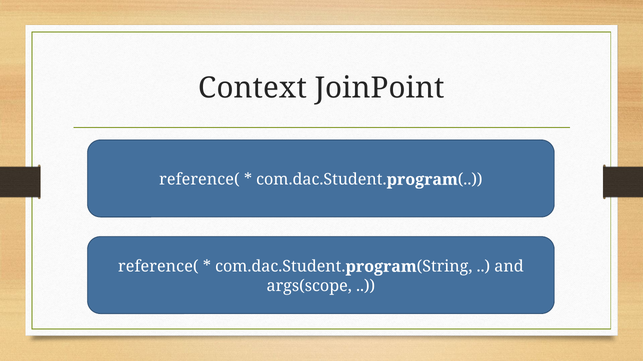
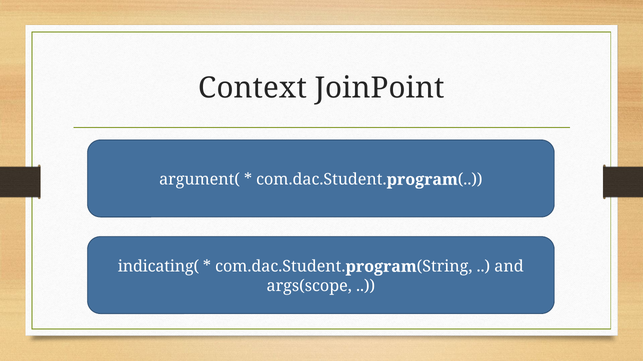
reference( at (199, 180): reference( -> argument(
reference( at (158, 267): reference( -> indicating(
